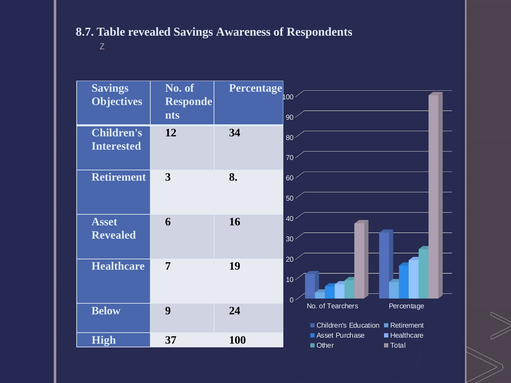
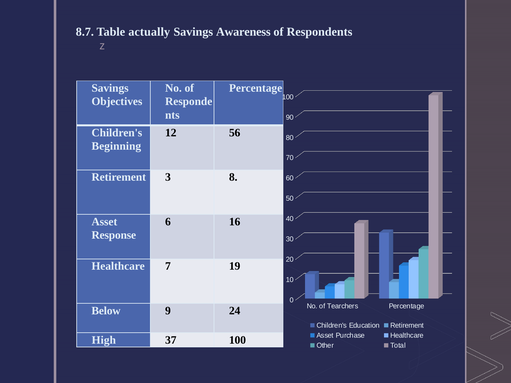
Table revealed: revealed -> actually
34: 34 -> 56
Interested: Interested -> Beginning
Revealed at (114, 235): Revealed -> Response
